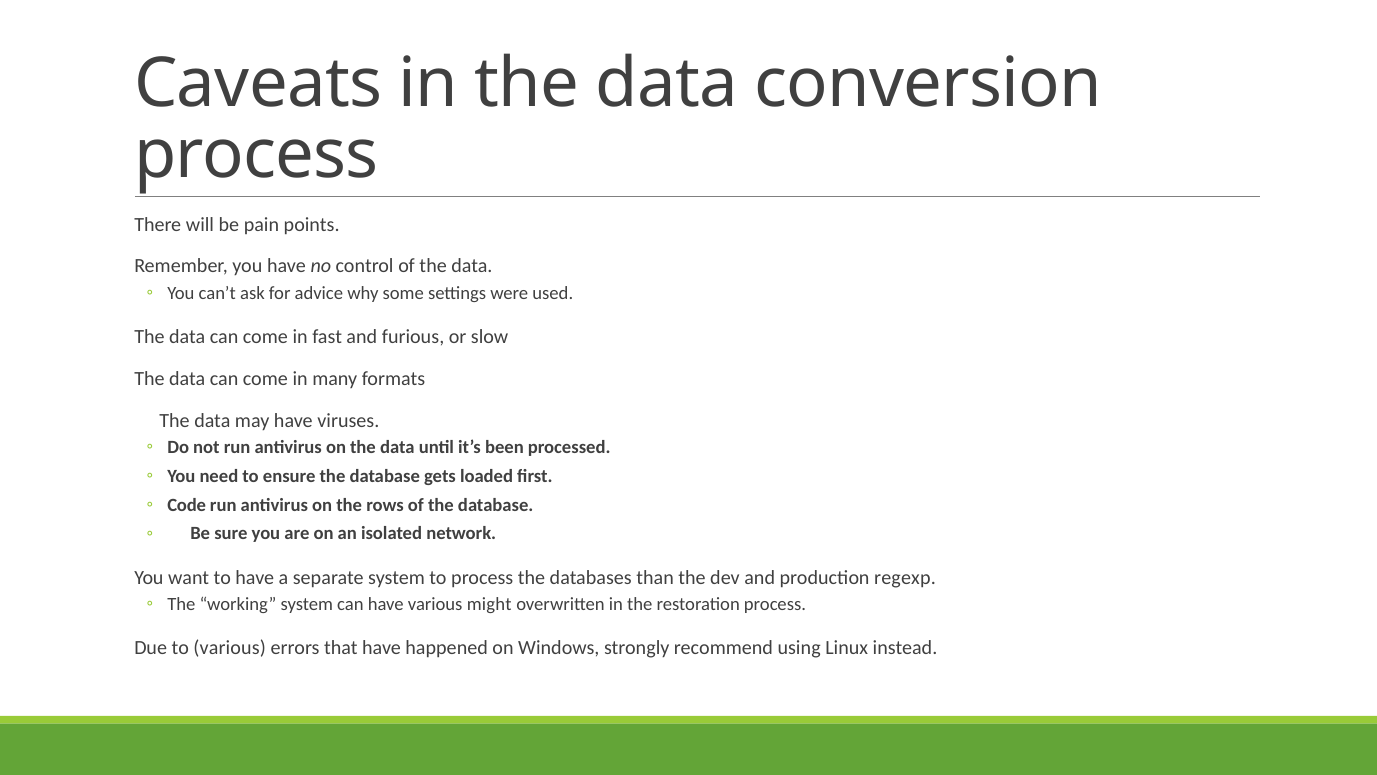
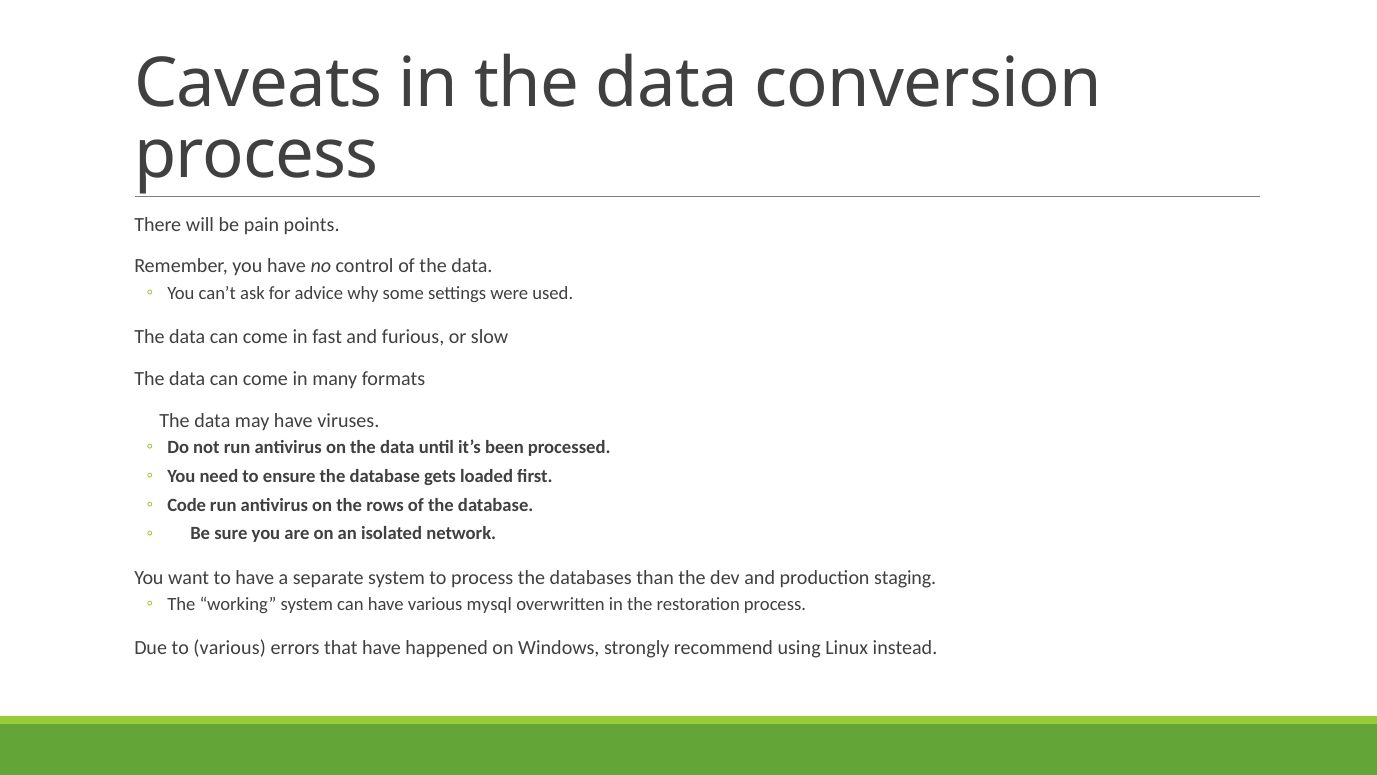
regexp: regexp -> staging
might: might -> mysql
